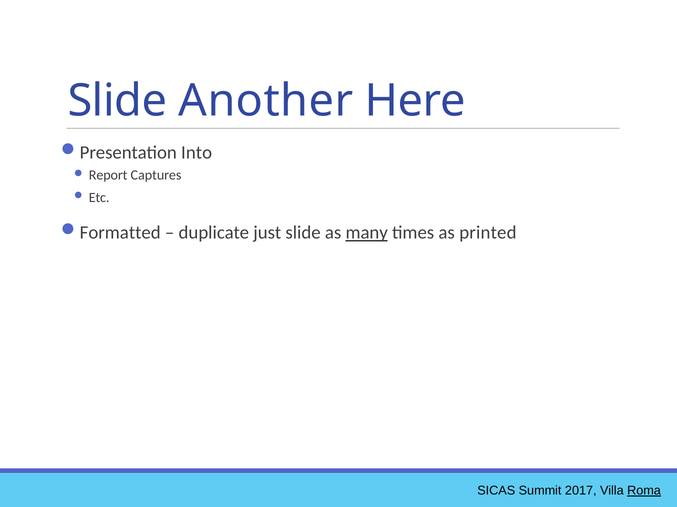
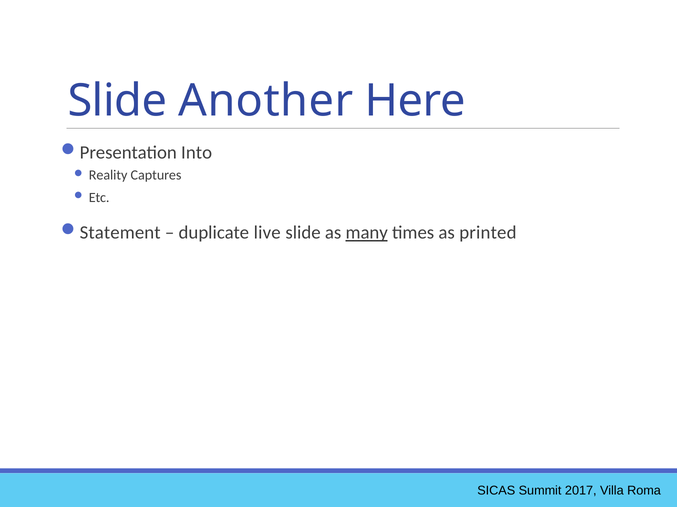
Report: Report -> Reality
Formatted: Formatted -> Statement
just: just -> live
Roma underline: present -> none
